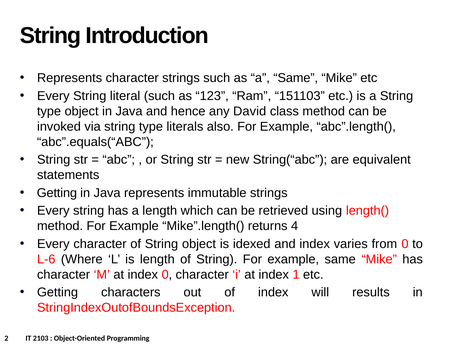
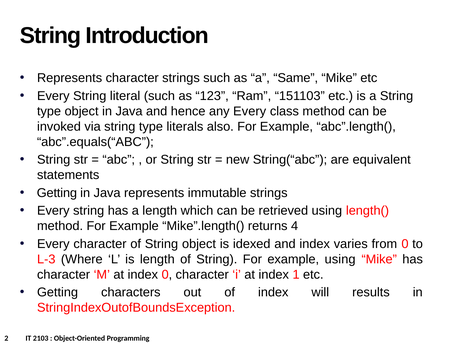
any David: David -> Every
L-6: L-6 -> L-3
example same: same -> using
